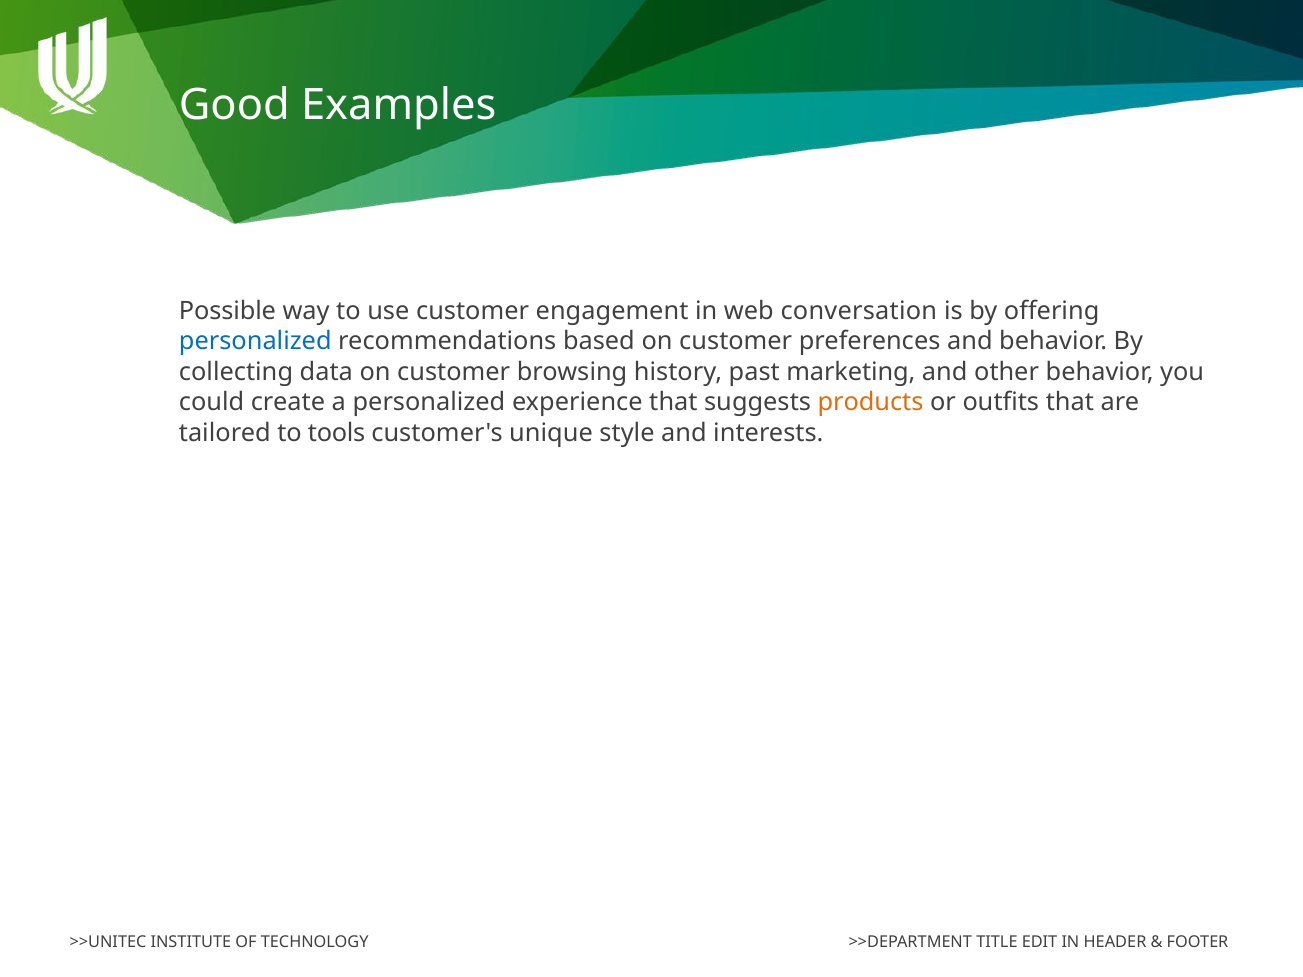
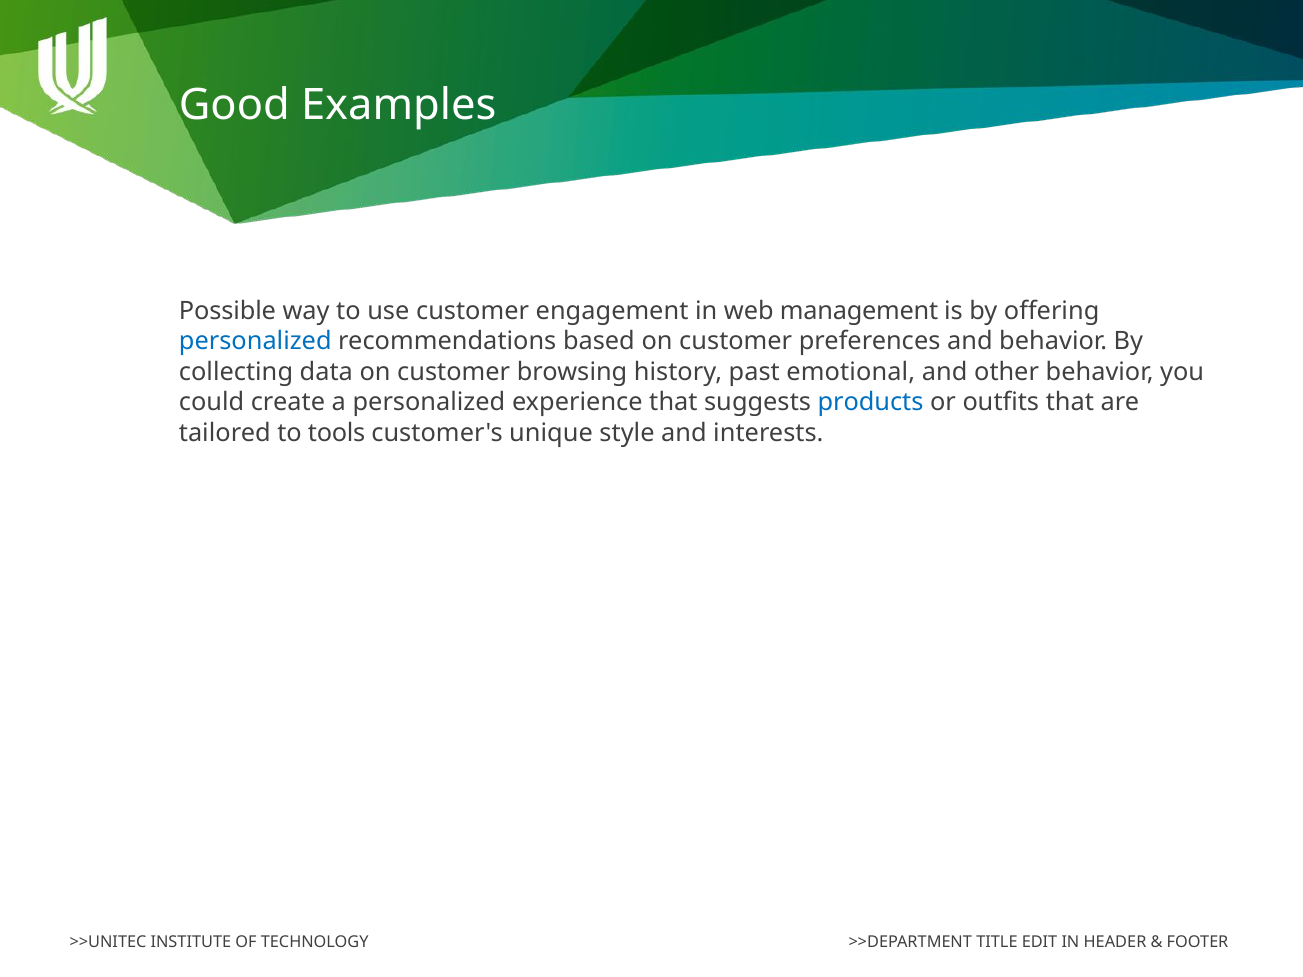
conversation: conversation -> management
marketing: marketing -> emotional
products colour: orange -> blue
